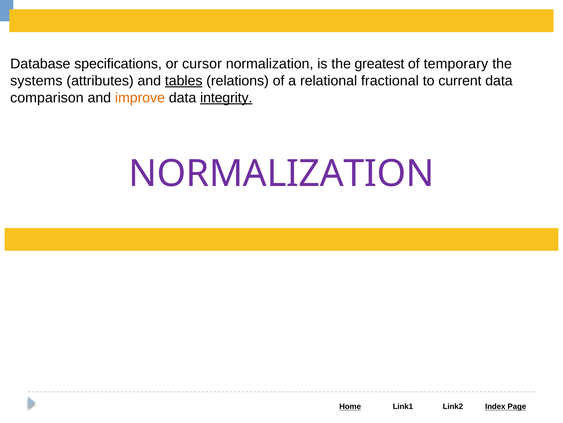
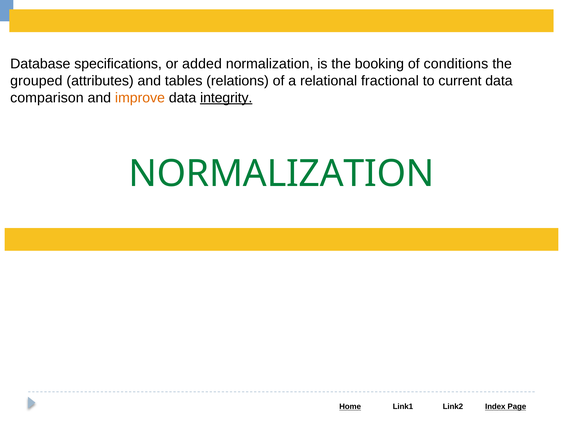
cursor: cursor -> added
greatest: greatest -> booking
temporary: temporary -> conditions
systems: systems -> grouped
tables underline: present -> none
NORMALIZATION at (281, 173) colour: purple -> green
